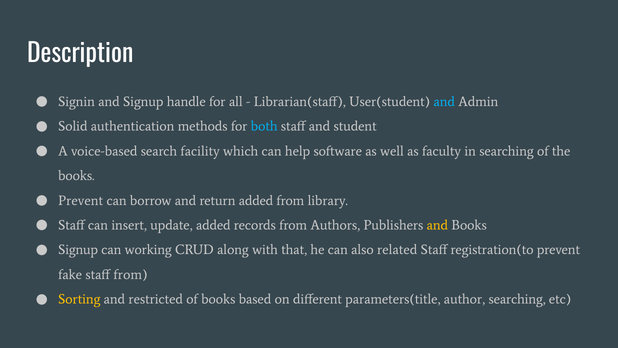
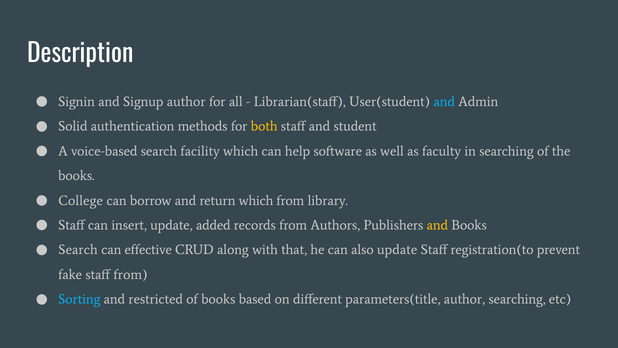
Signup handle: handle -> author
both colour: light blue -> yellow
Prevent at (81, 200): Prevent -> College
return added: added -> which
Signup at (78, 250): Signup -> Search
working: working -> effective
also related: related -> update
Sorting colour: yellow -> light blue
